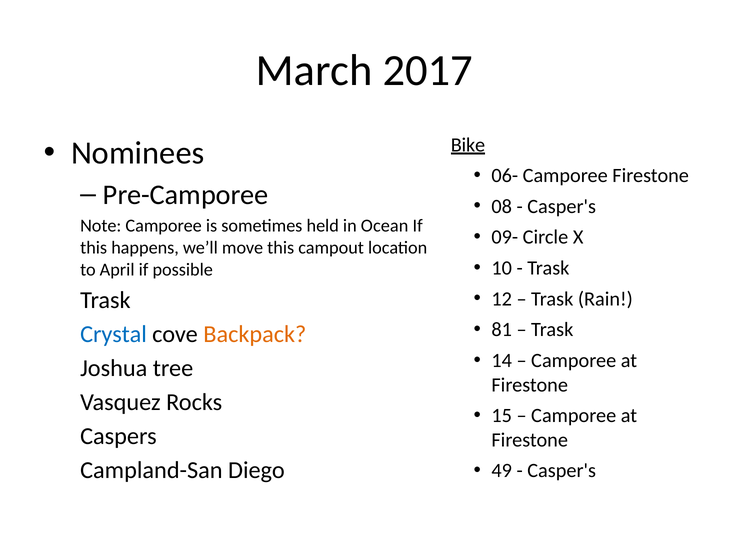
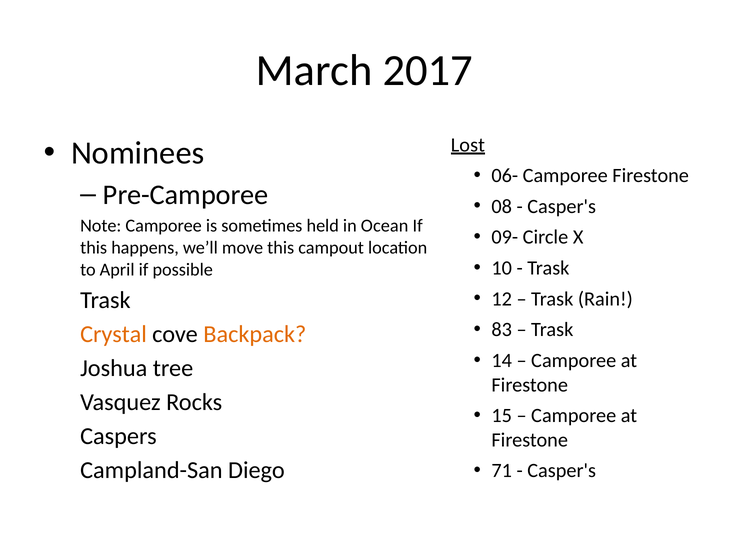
Bike: Bike -> Lost
81: 81 -> 83
Crystal colour: blue -> orange
49: 49 -> 71
